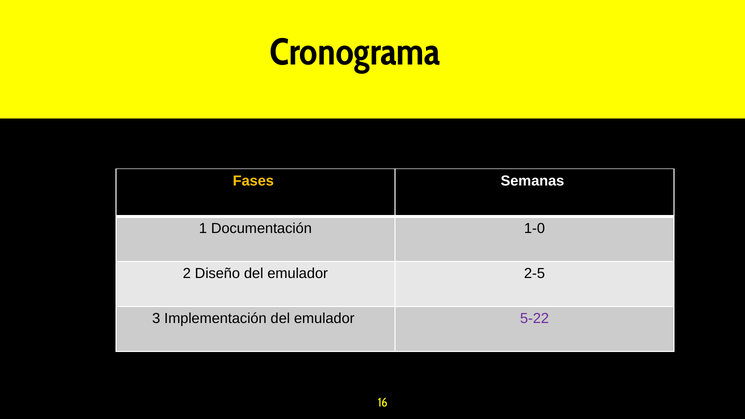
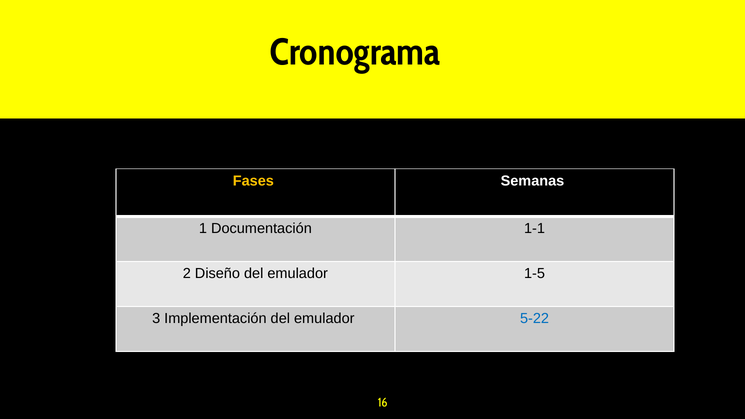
1-0: 1-0 -> 1-1
2-5: 2-5 -> 1-5
5-22 colour: purple -> blue
